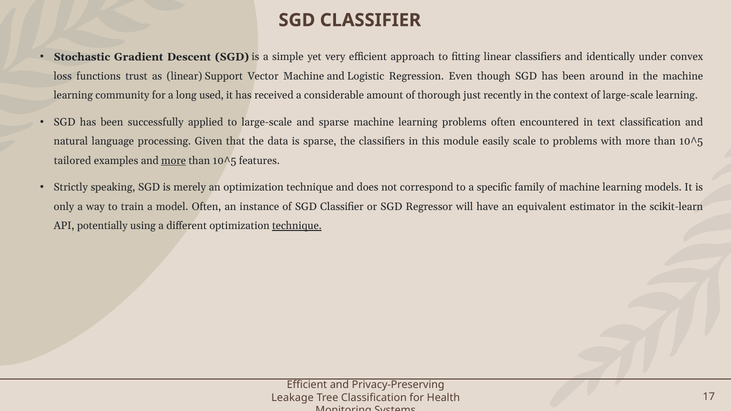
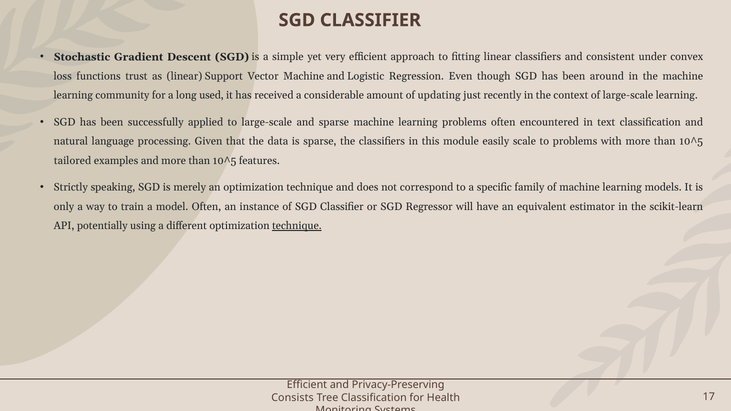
identically: identically -> consistent
thorough: thorough -> updating
more at (174, 161) underline: present -> none
Leakage: Leakage -> Consists
